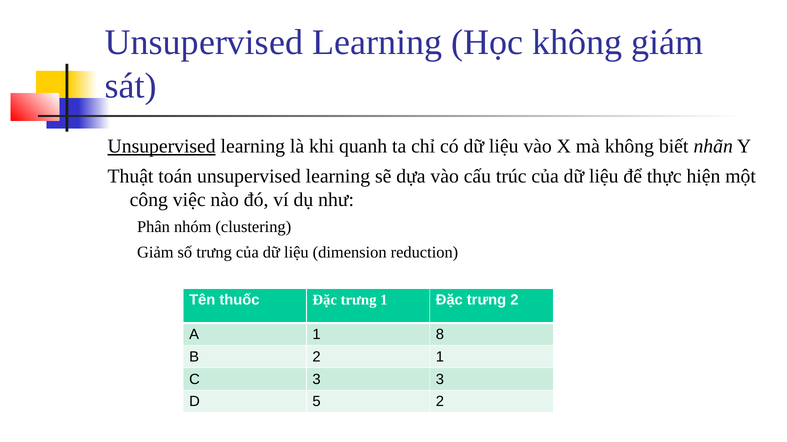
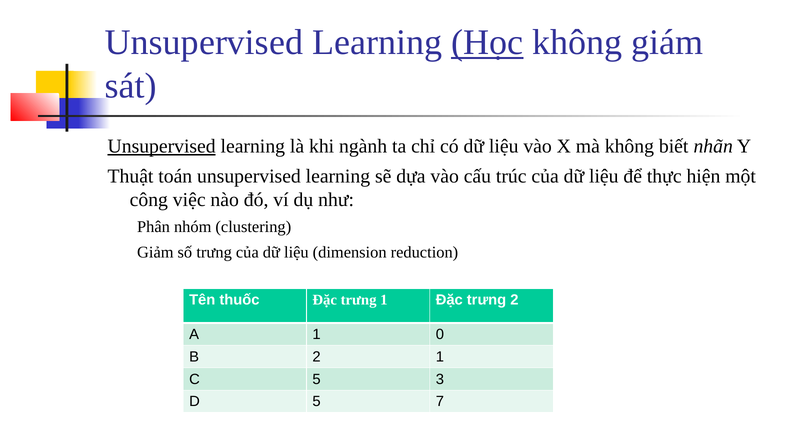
Học underline: none -> present
quanh: quanh -> ngành
8: 8 -> 0
C 3: 3 -> 5
5 2: 2 -> 7
